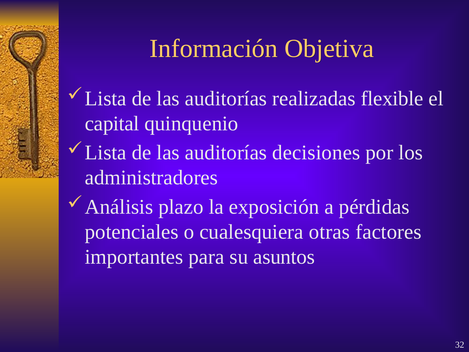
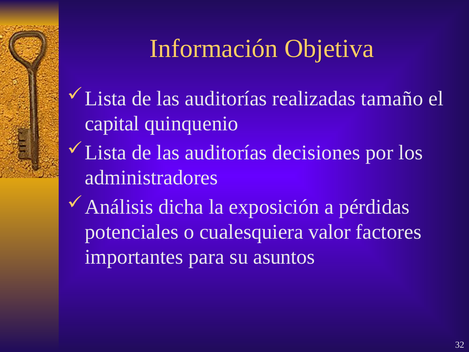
flexible: flexible -> tamaño
plazo: plazo -> dicha
otras: otras -> valor
